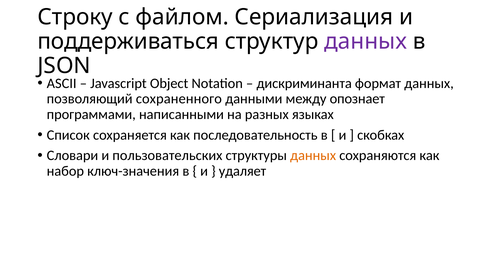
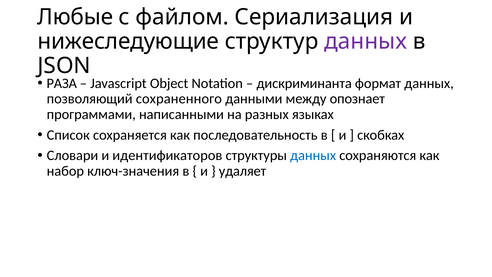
Строку: Строку -> Любые
поддерживаться: поддерживаться -> нижеследующие
ASCII: ASCII -> РАЗА
пользовательских: пользовательских -> идентификаторов
данных at (313, 155) colour: orange -> blue
